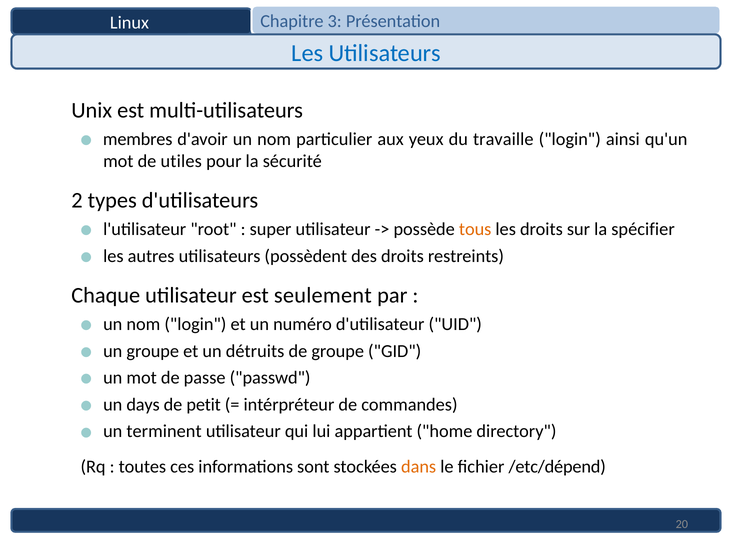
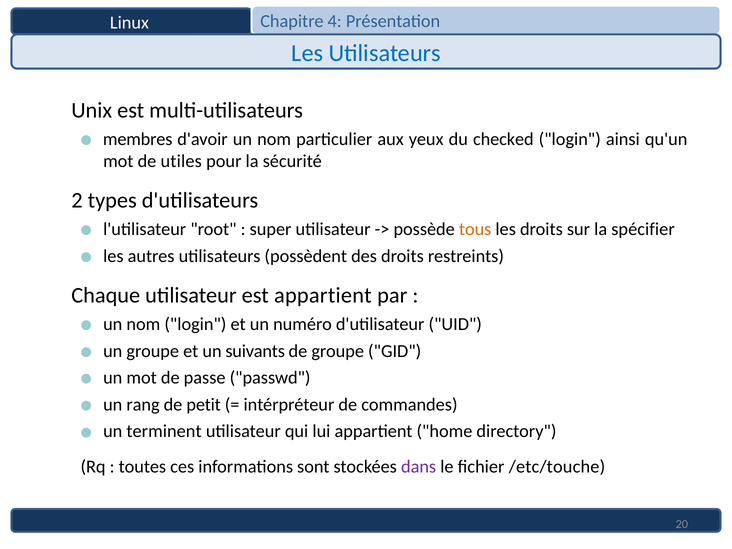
3: 3 -> 4
travaille: travaille -> checked
est seulement: seulement -> appartient
détruits: détruits -> suivants
days: days -> rang
dans colour: orange -> purple
/etc/dépend: /etc/dépend -> /etc/touche
